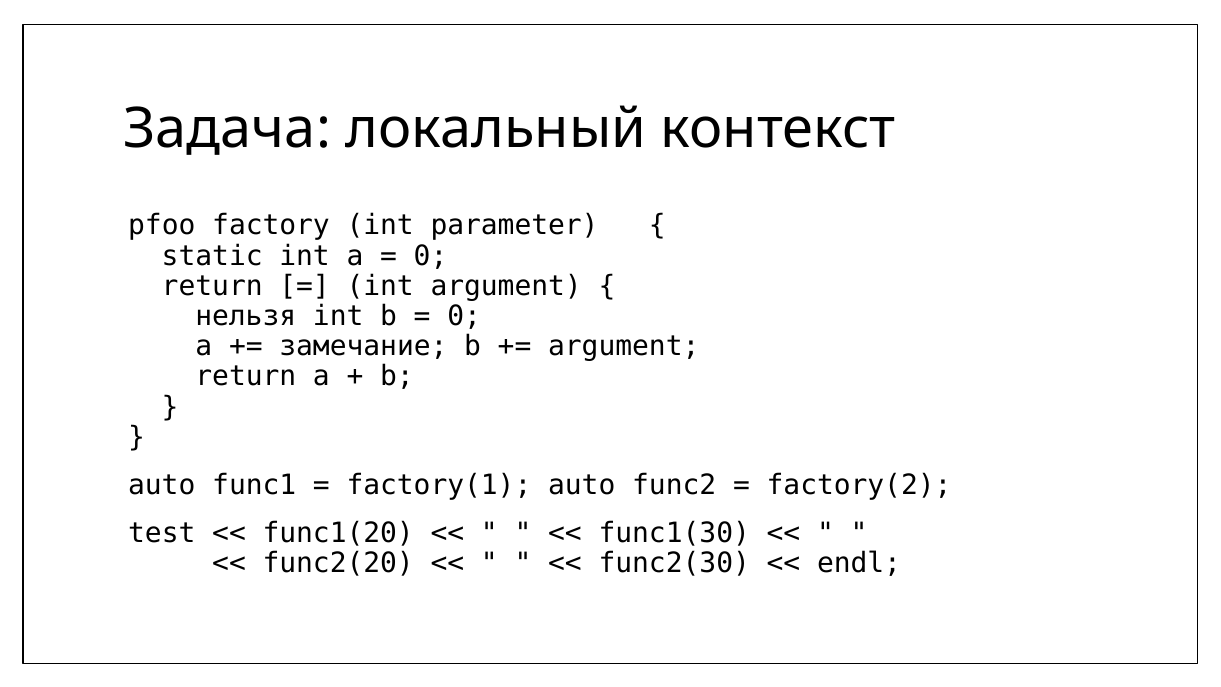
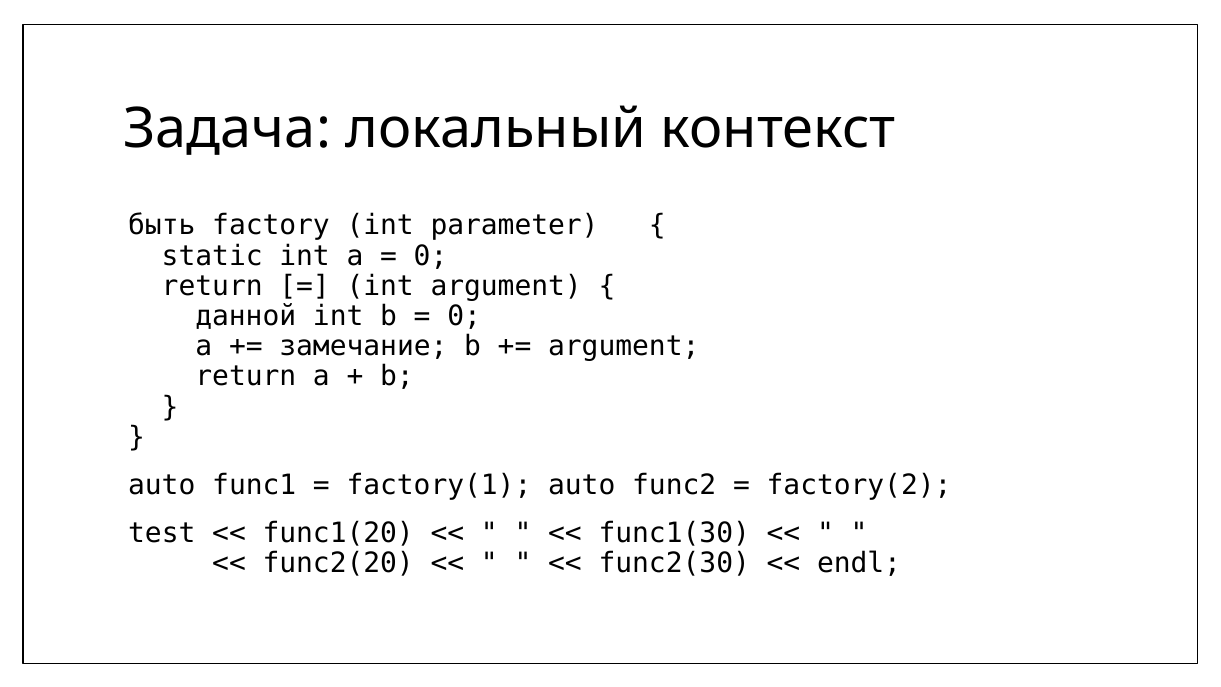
pfoo: pfoo -> быть
нельзя: нельзя -> данной
